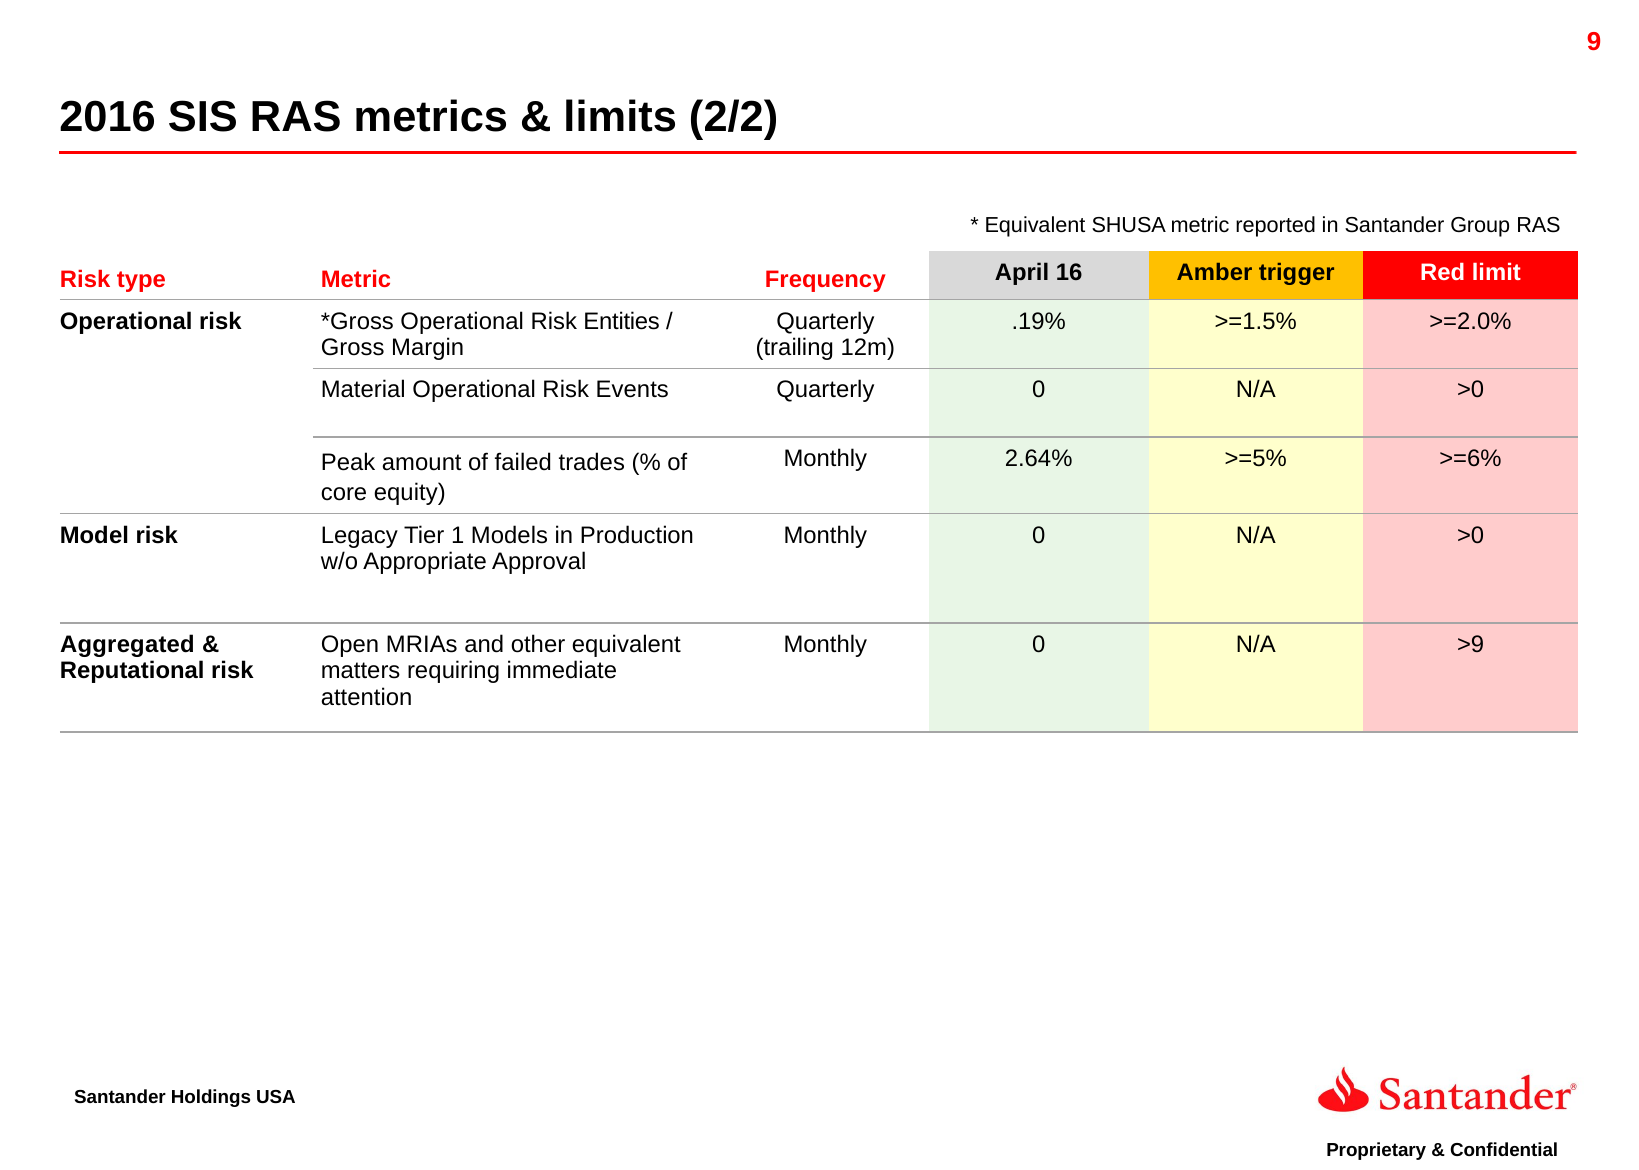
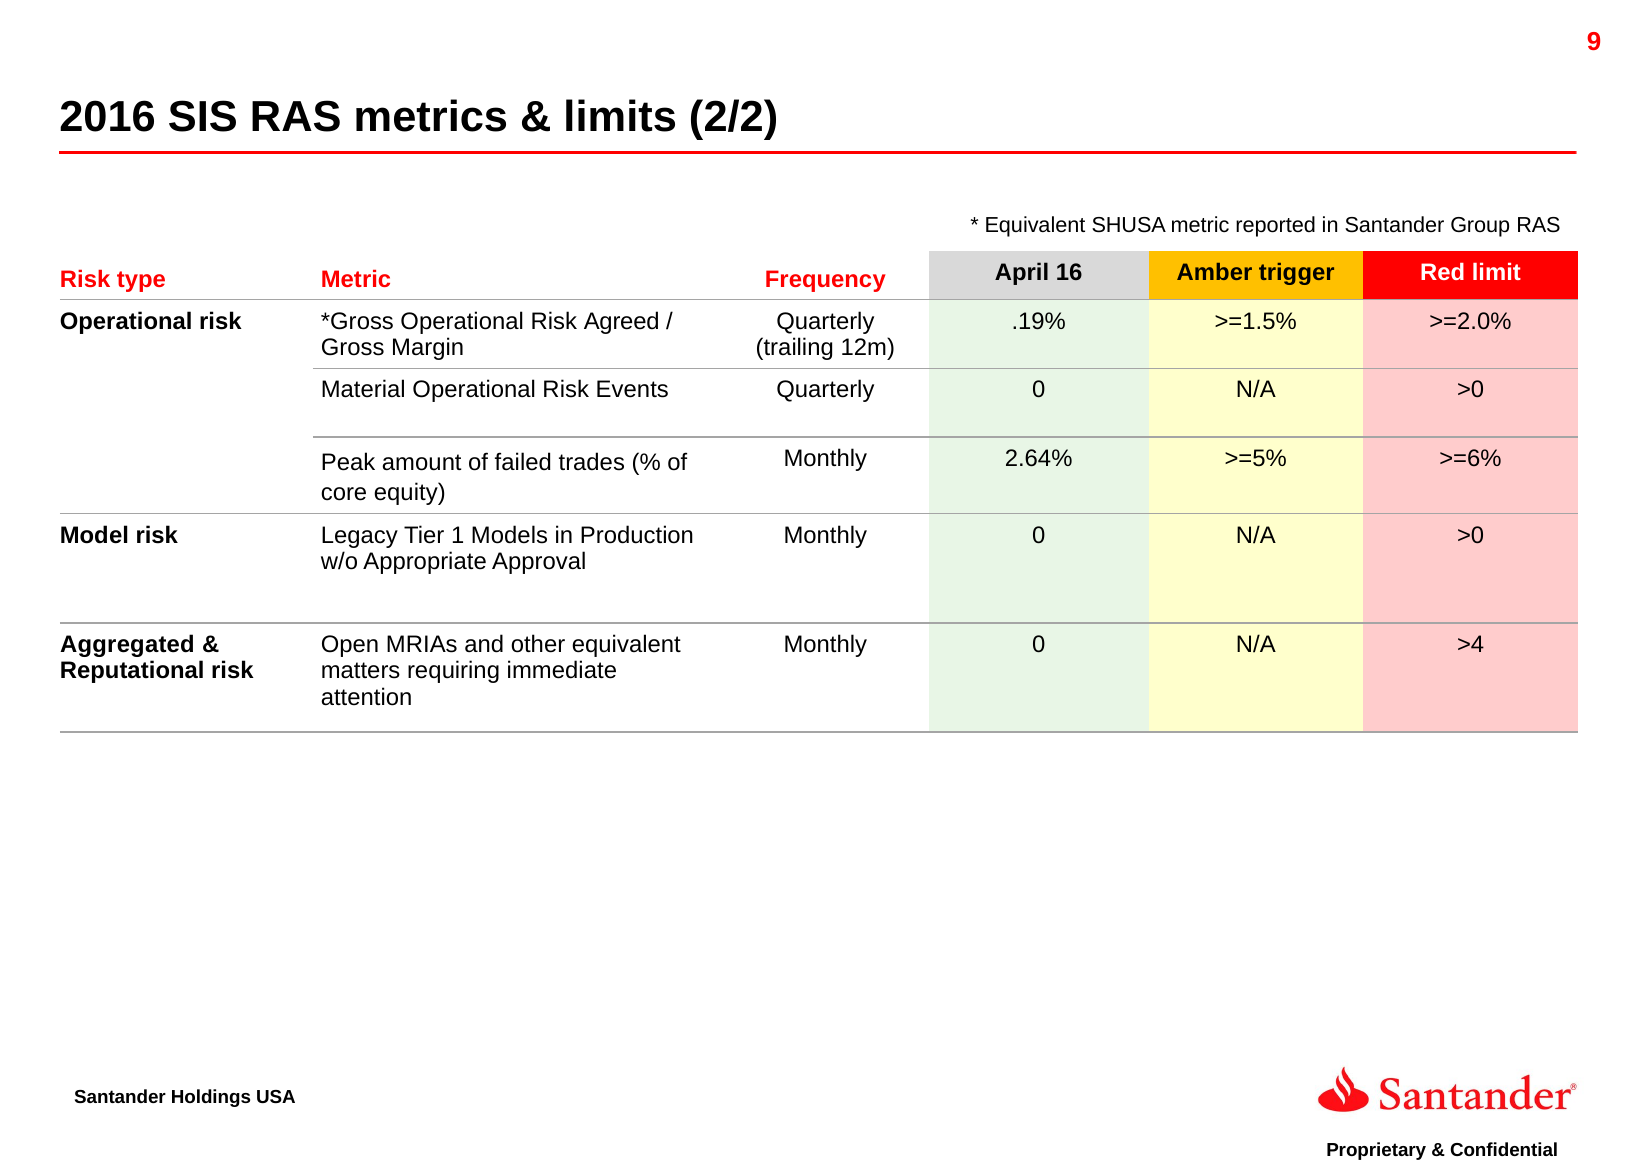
Entities: Entities -> Agreed
>9: >9 -> >4
